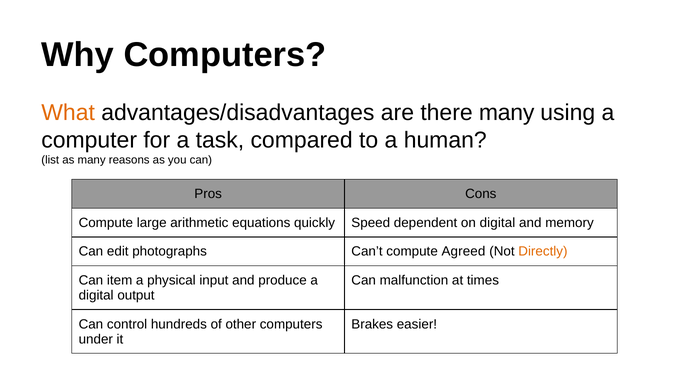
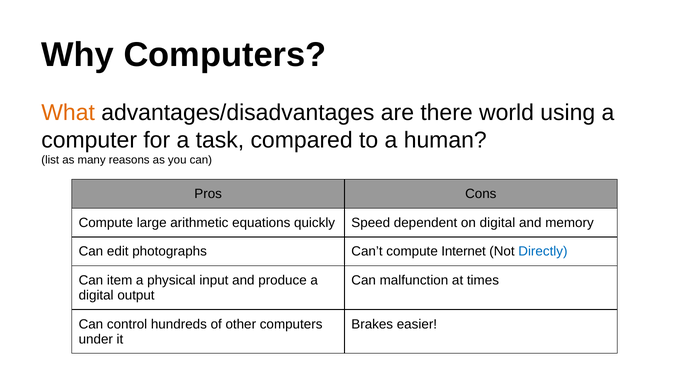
there many: many -> world
Agreed: Agreed -> Internet
Directly colour: orange -> blue
